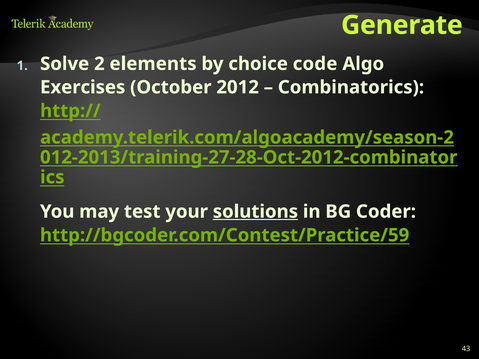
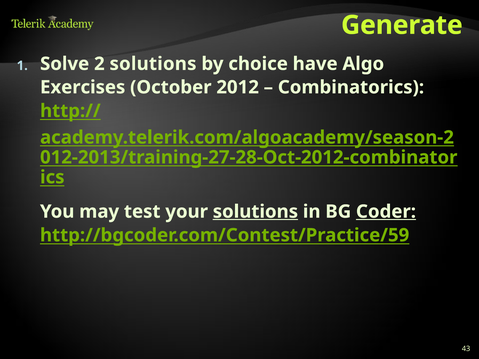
2 elements: elements -> solutions
code: code -> have
Coder underline: none -> present
